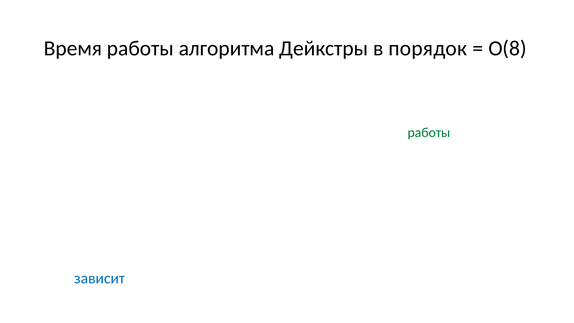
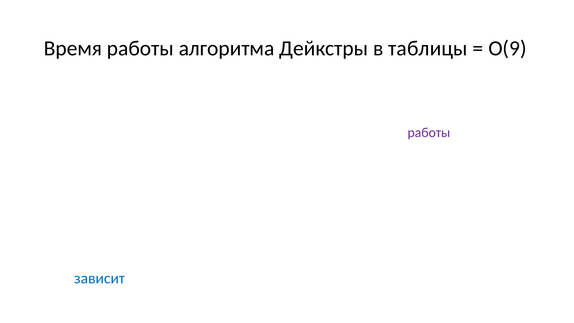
порядок: порядок -> таблицы
O(8: O(8 -> O(9
работы at (429, 133) colour: green -> purple
